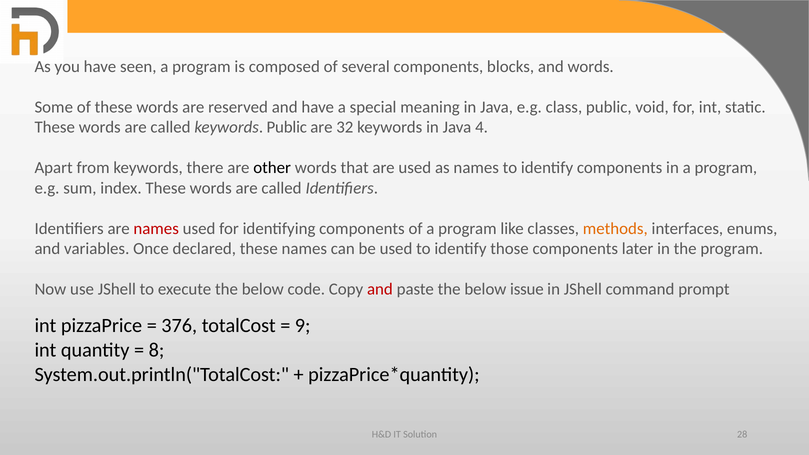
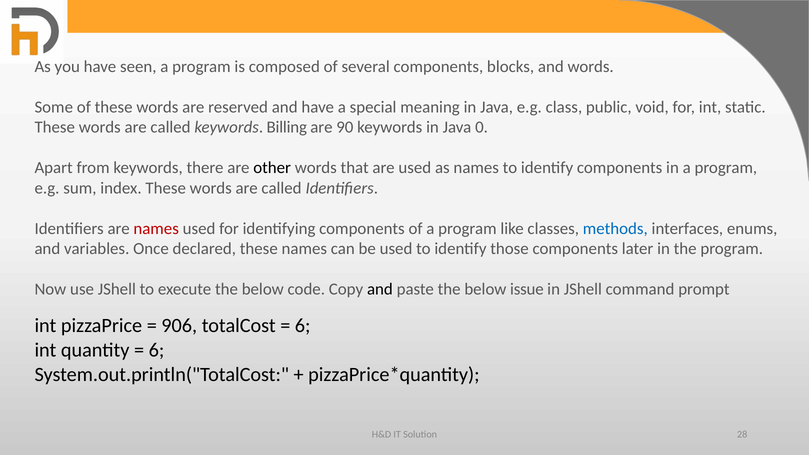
keywords Public: Public -> Billing
32: 32 -> 90
4: 4 -> 0
methods colour: orange -> blue
and at (380, 289) colour: red -> black
376: 376 -> 906
9 at (303, 326): 9 -> 6
8 at (156, 350): 8 -> 6
